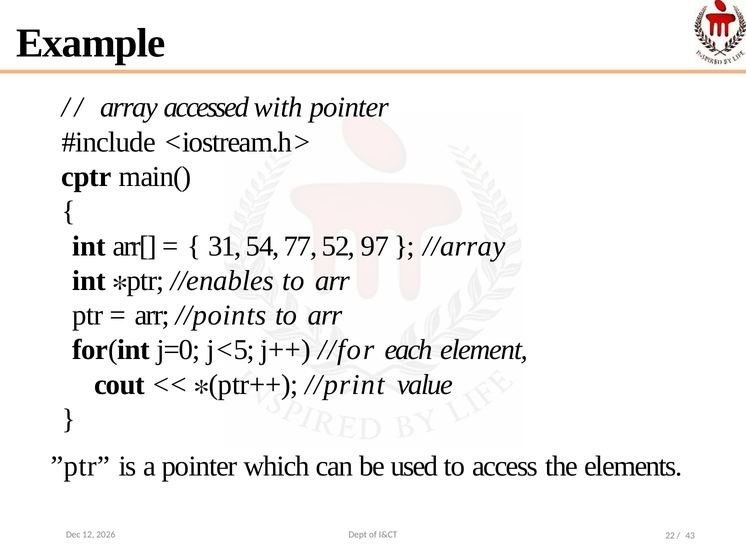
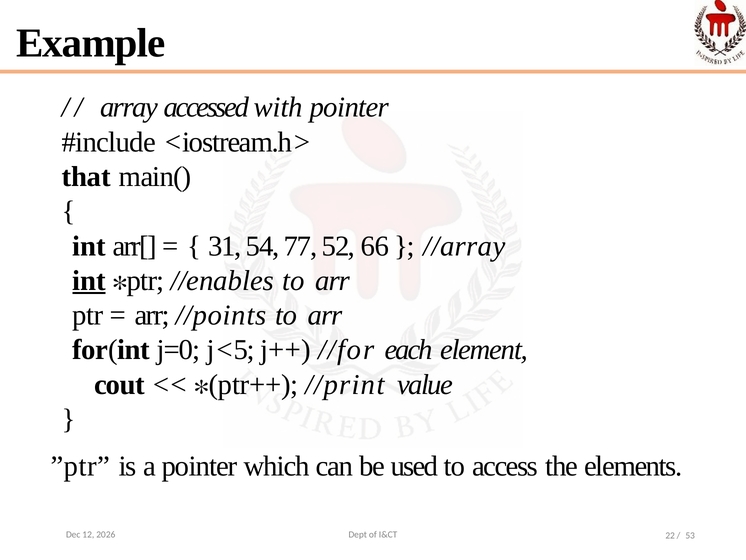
cptr: cptr -> that
97: 97 -> 66
int at (89, 281) underline: none -> present
43: 43 -> 53
